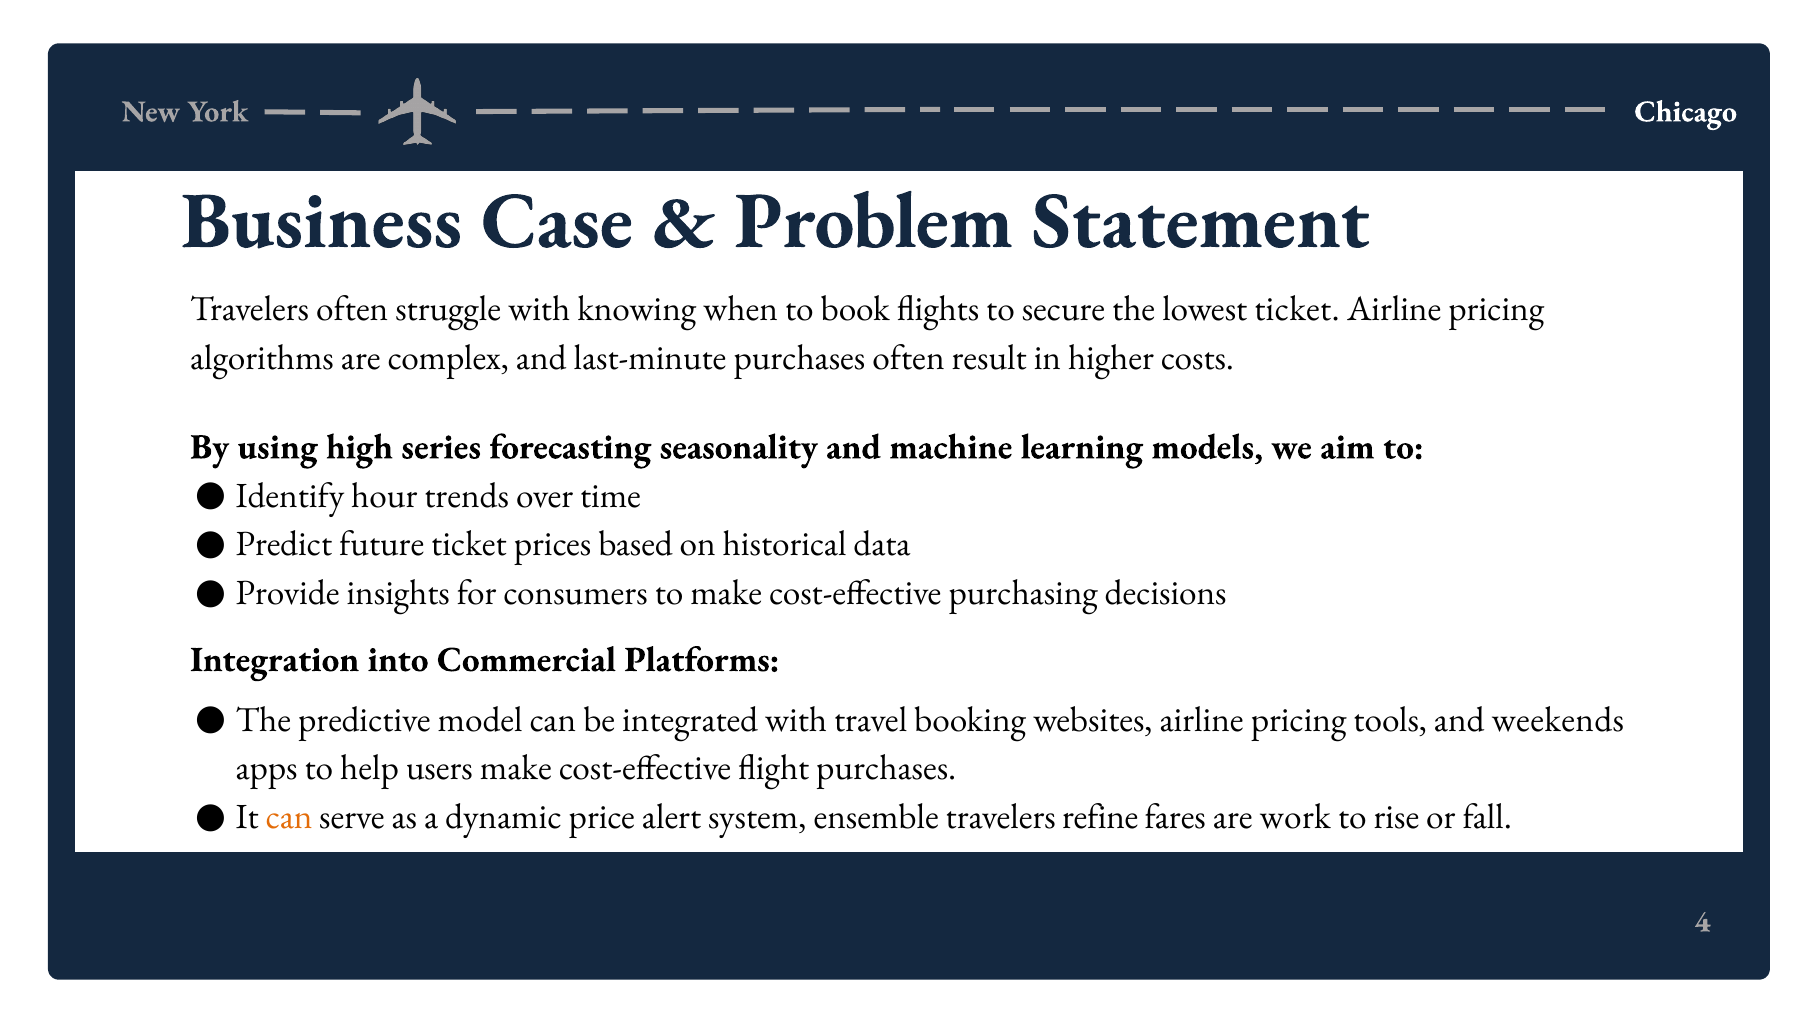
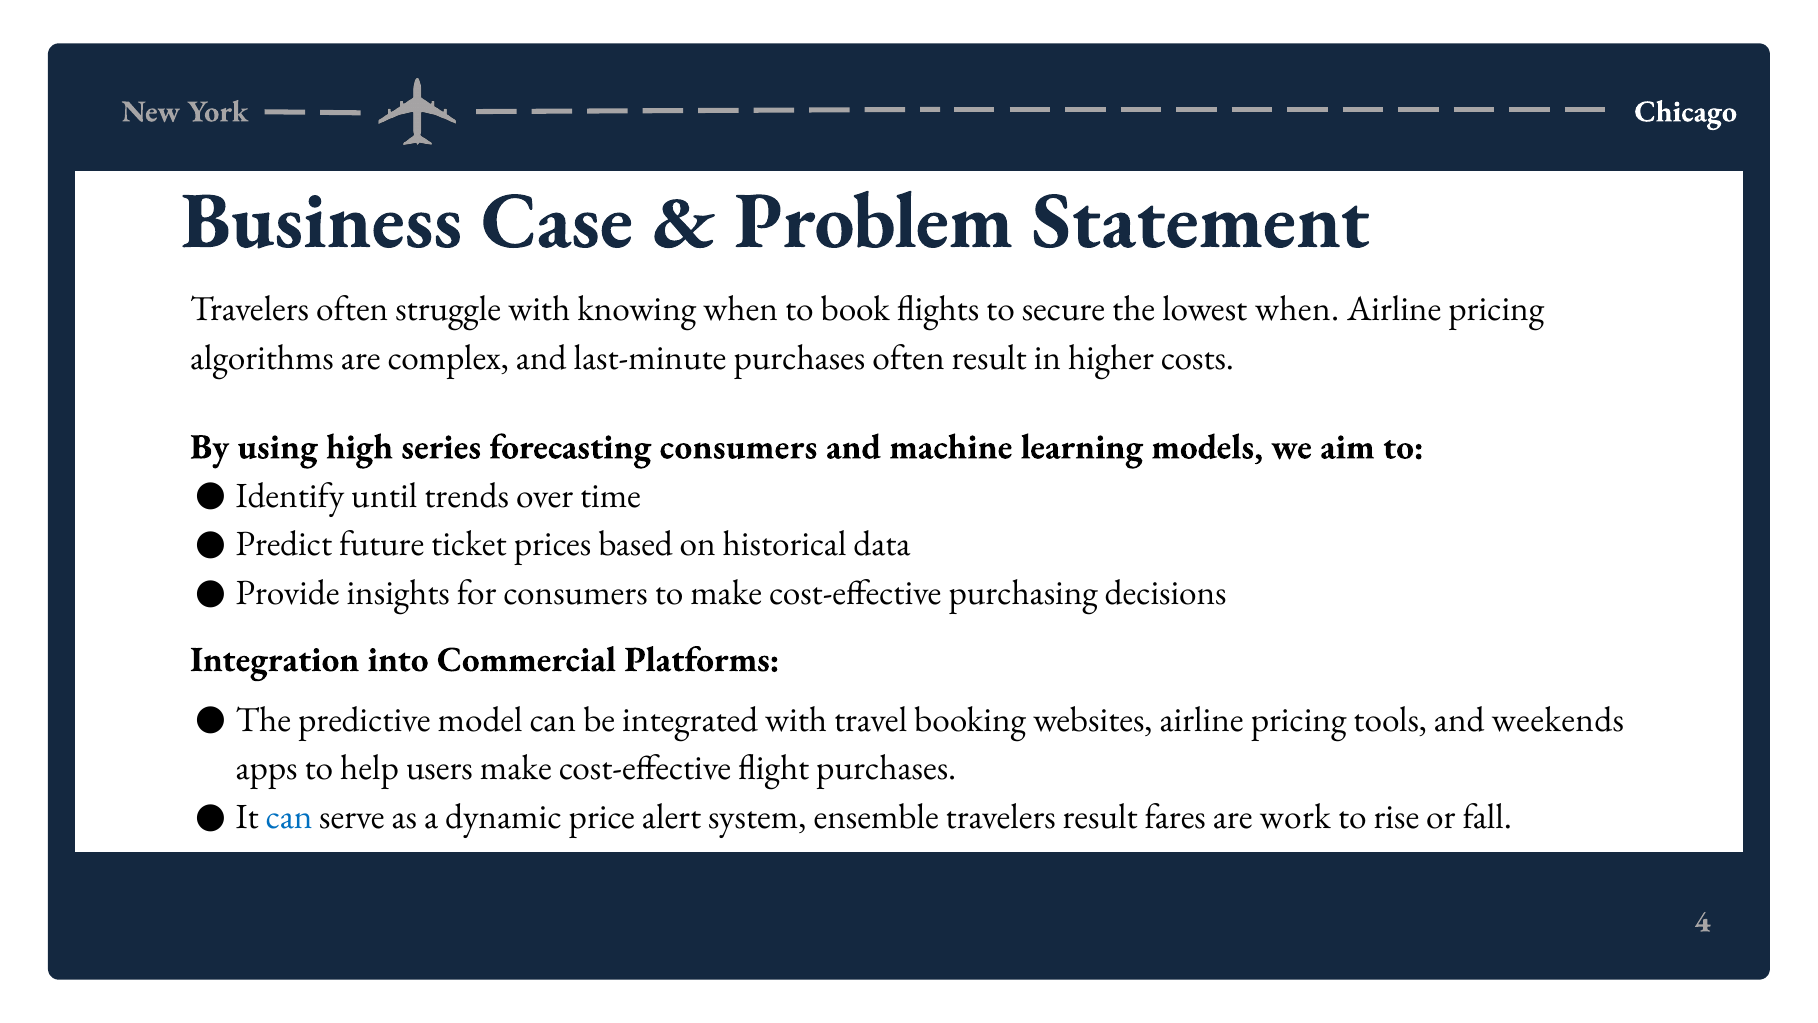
lowest ticket: ticket -> when
forecasting seasonality: seasonality -> consumers
hour: hour -> until
can at (289, 817) colour: orange -> blue
travelers refine: refine -> result
